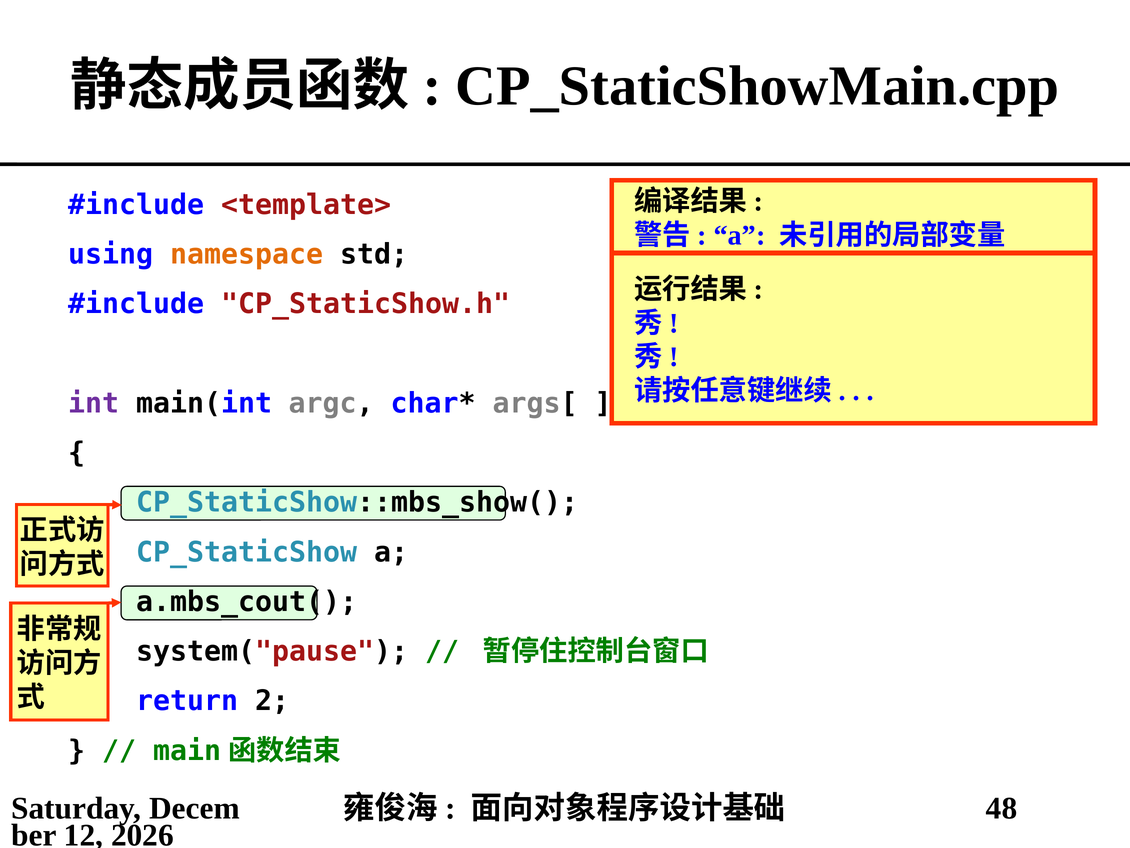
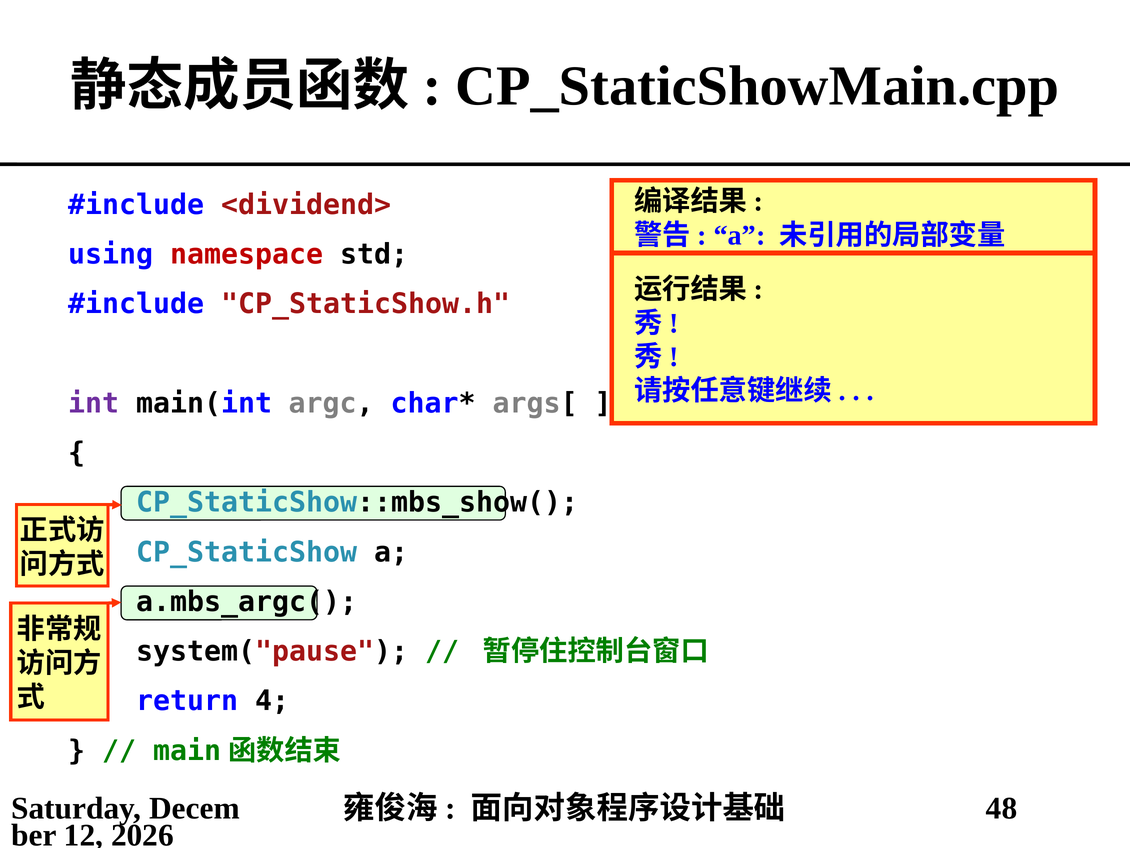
<template>: <template> -> <dividend>
namespace colour: orange -> red
a.mbs_cout(: a.mbs_cout( -> a.mbs_argc(
2: 2 -> 4
